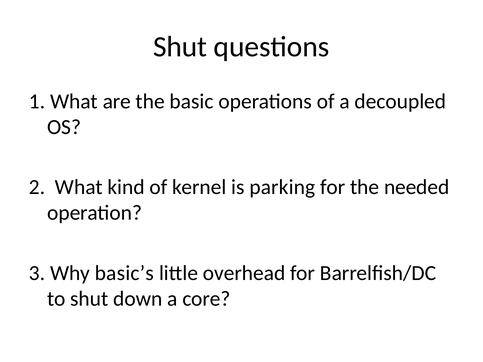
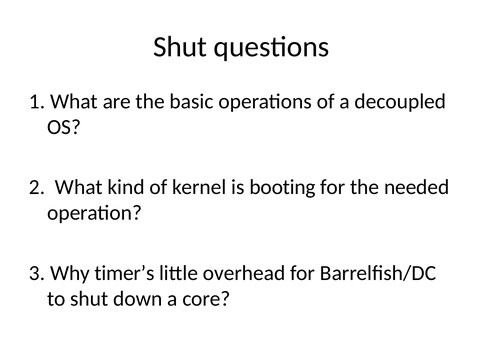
parking: parking -> booting
basic’s: basic’s -> timer’s
